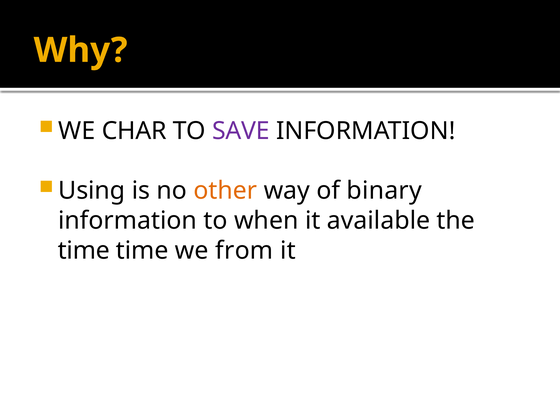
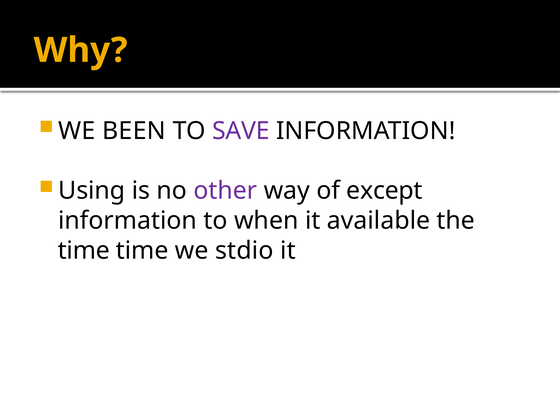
CHAR: CHAR -> BEEN
other colour: orange -> purple
binary: binary -> except
from: from -> stdio
